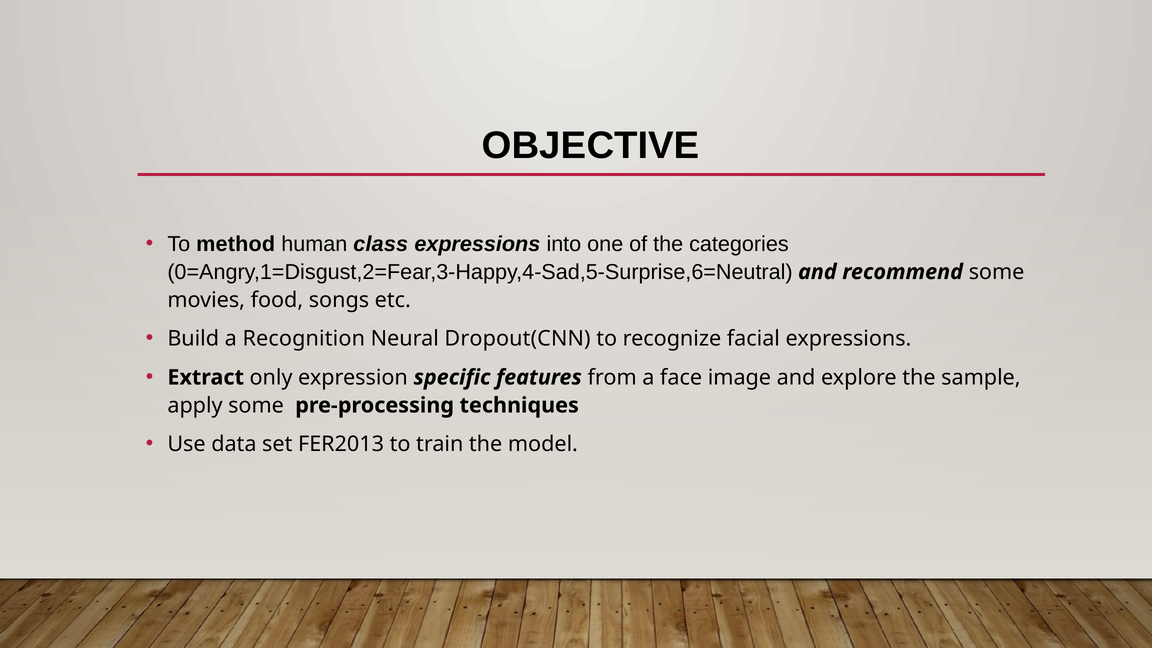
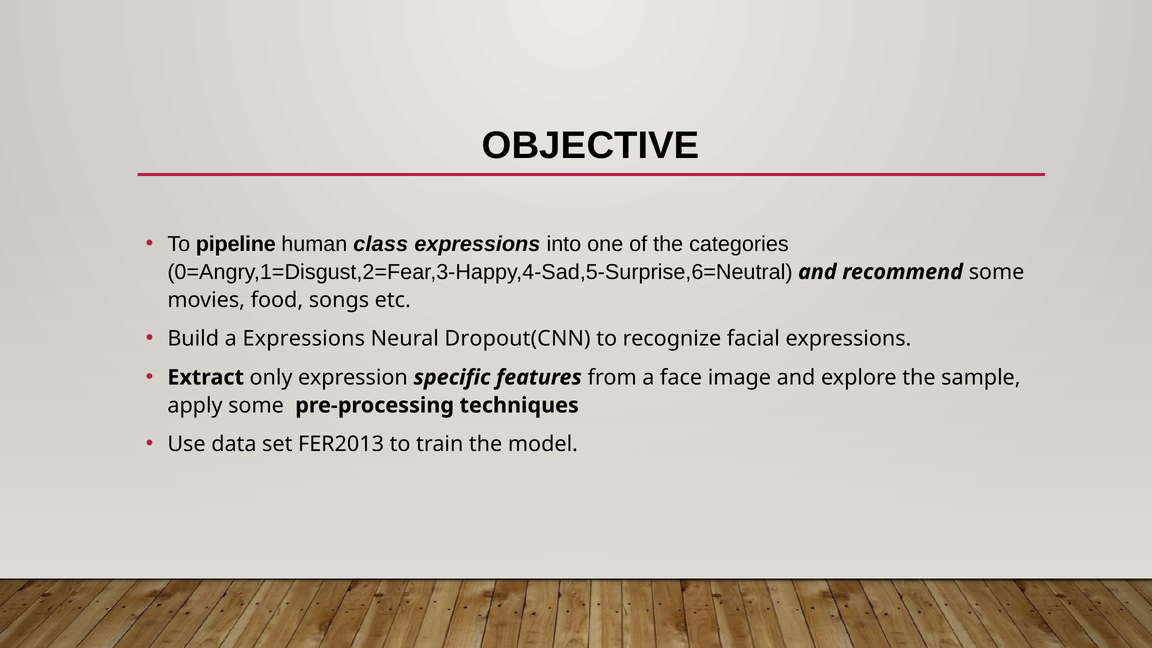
method: method -> pipeline
a Recognition: Recognition -> Expressions
